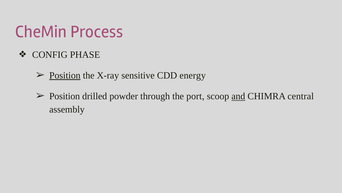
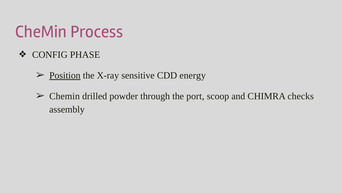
Position at (65, 96): Position -> Chemin
and underline: present -> none
central: central -> checks
